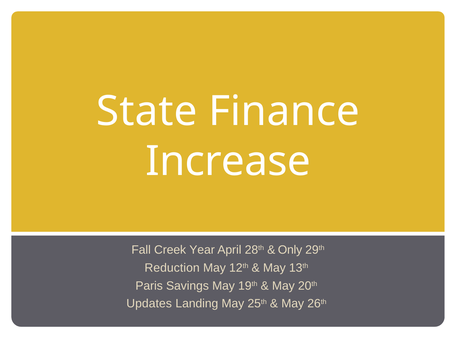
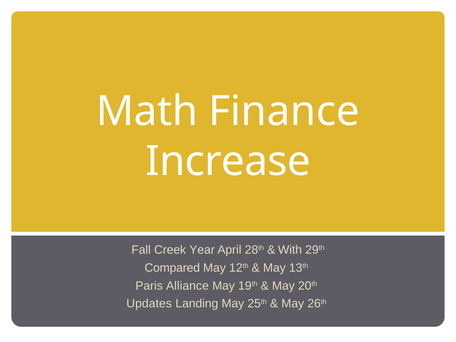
State: State -> Math
Only: Only -> With
Reduction: Reduction -> Compared
Savings: Savings -> Alliance
